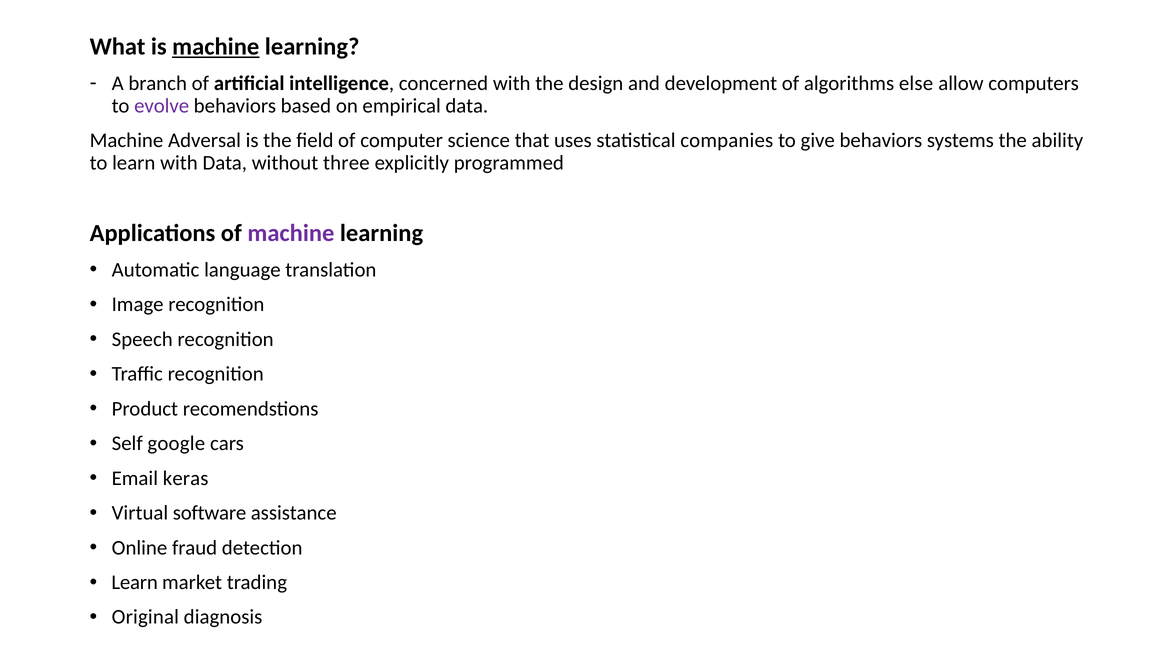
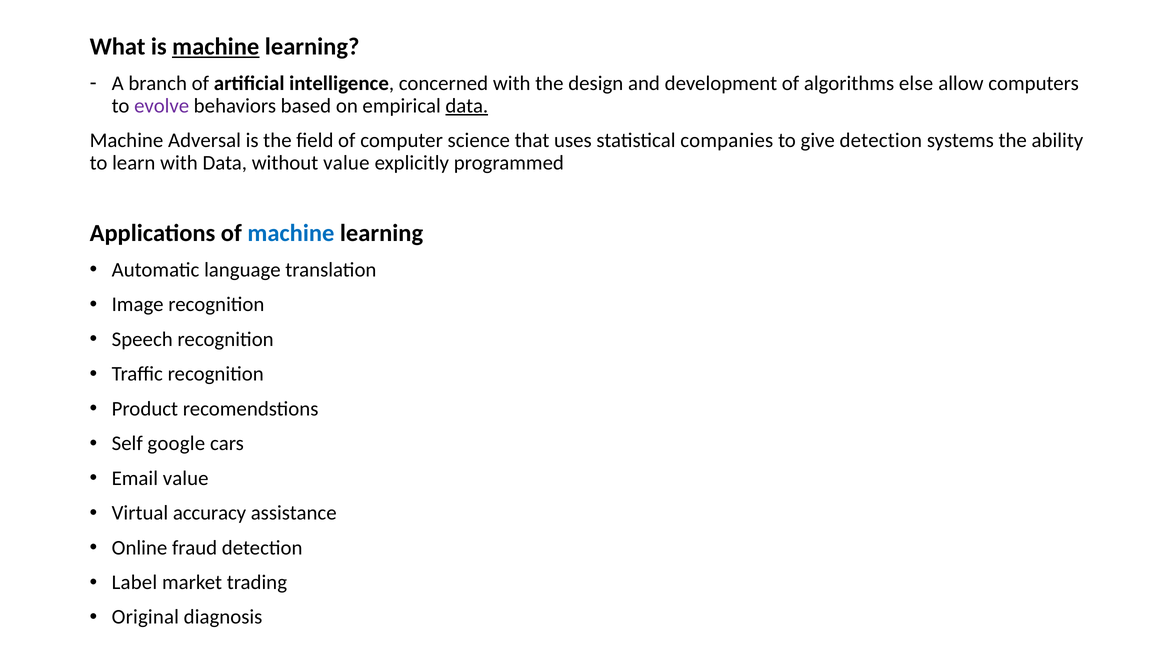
data at (467, 106) underline: none -> present
give behaviors: behaviors -> detection
without three: three -> value
machine at (291, 233) colour: purple -> blue
Email keras: keras -> value
software: software -> accuracy
Learn at (135, 583): Learn -> Label
